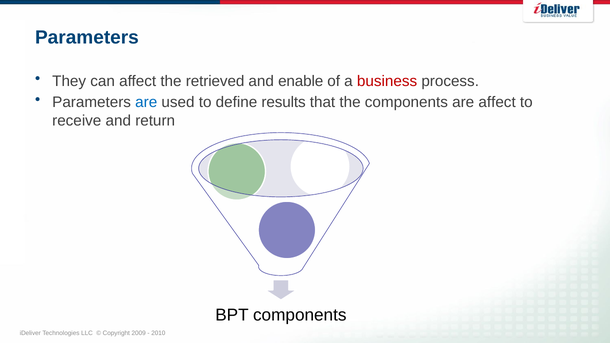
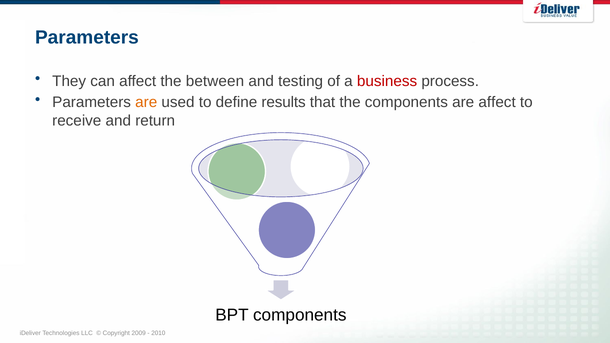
retrieved: retrieved -> between
enable: enable -> testing
are at (146, 102) colour: blue -> orange
